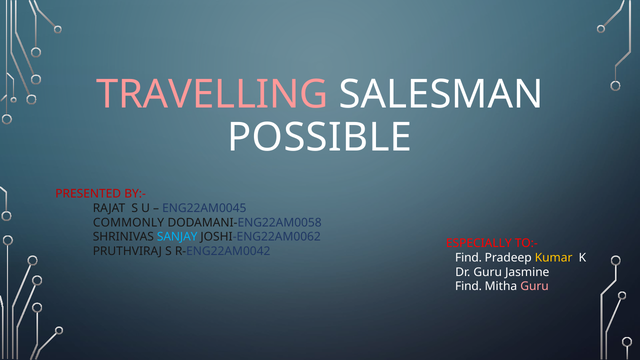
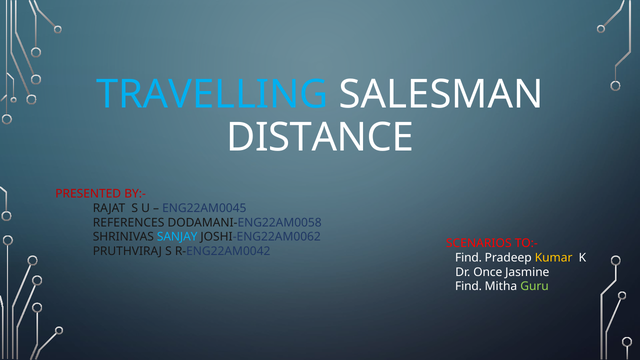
TRAVELLING colour: pink -> light blue
POSSIBLE: POSSIBLE -> DISTANCE
COMMONLY: COMMONLY -> REFERENCES
ESPECIALLY: ESPECIALLY -> SCENARIOS
Dr Guru: Guru -> Once
Guru at (535, 286) colour: pink -> light green
